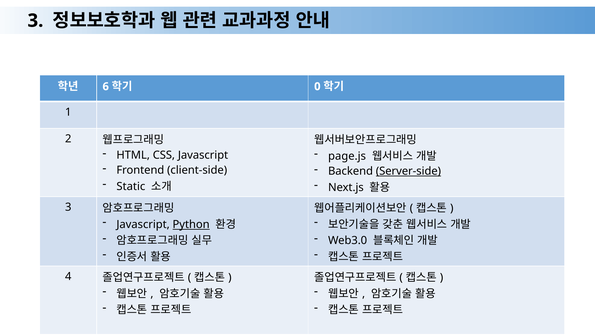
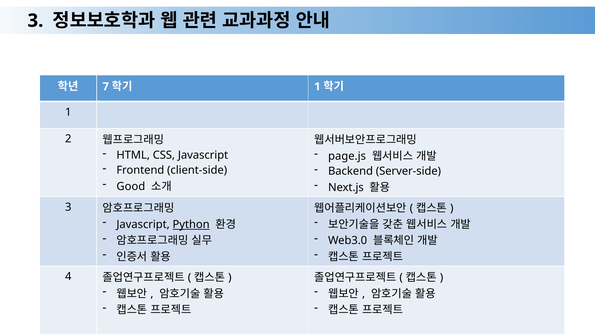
6: 6 -> 7
0 at (317, 86): 0 -> 1
Server-side underline: present -> none
Static: Static -> Good
